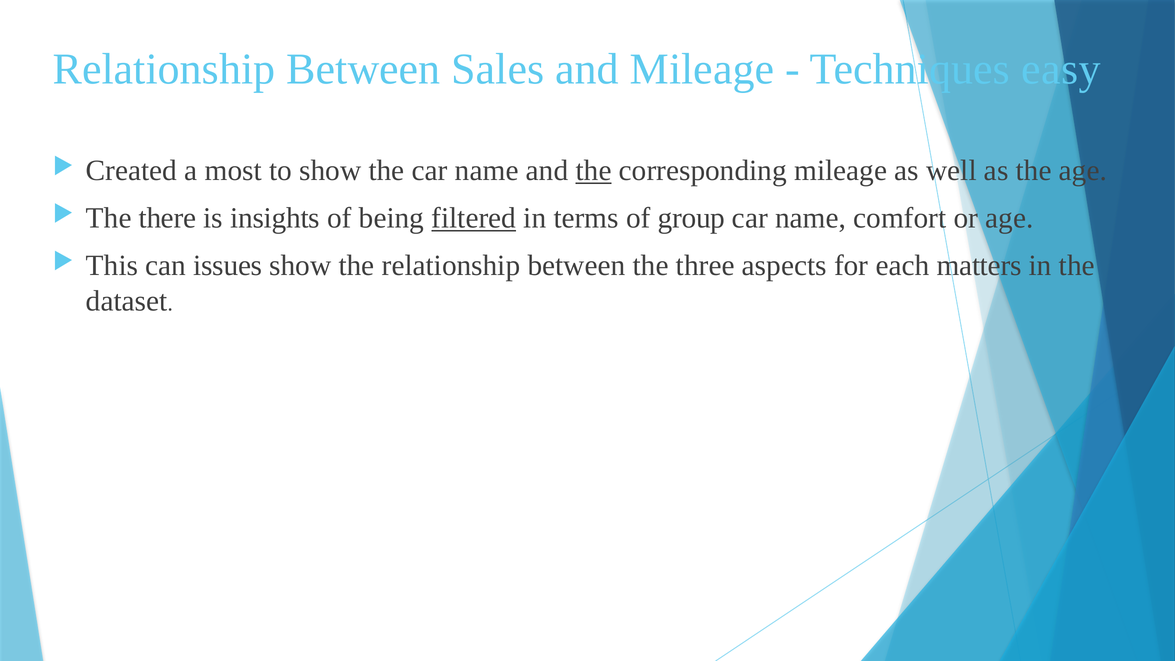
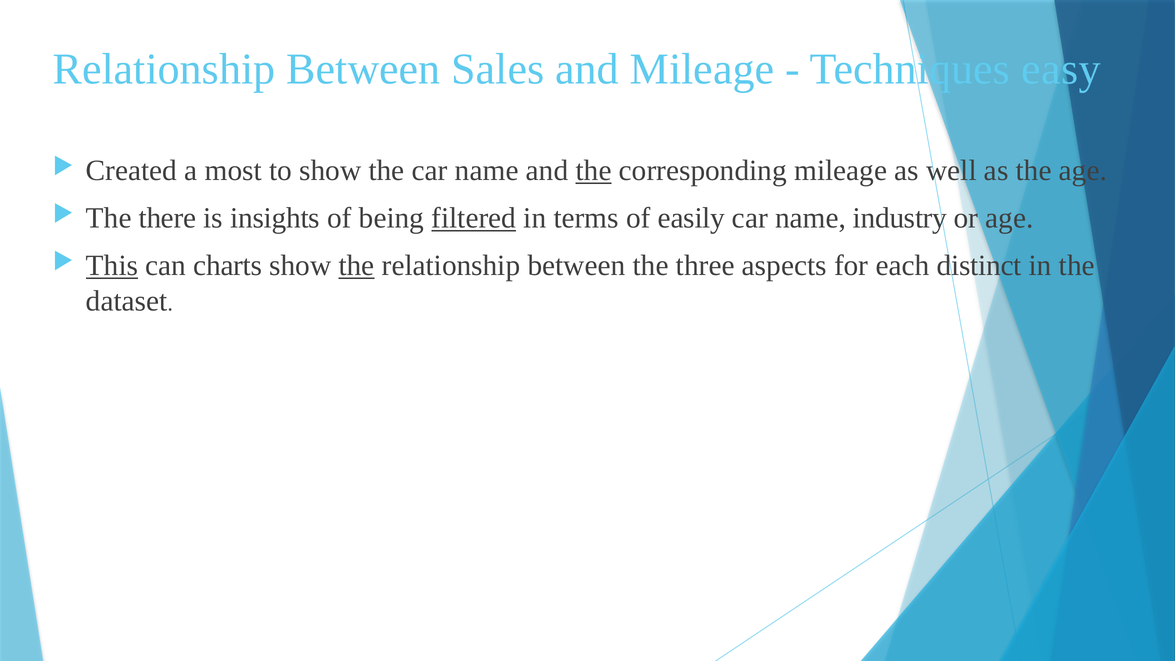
group: group -> easily
comfort: comfort -> industry
This underline: none -> present
issues: issues -> charts
the at (356, 266) underline: none -> present
matters: matters -> distinct
